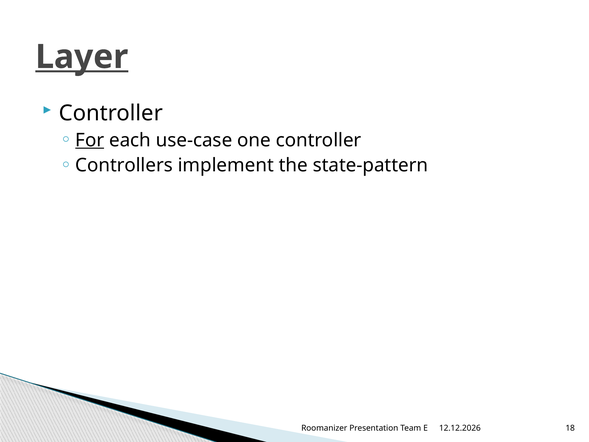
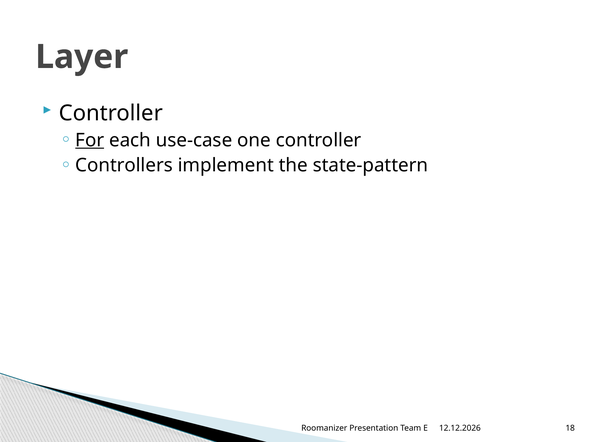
Layer underline: present -> none
